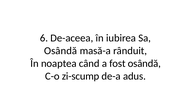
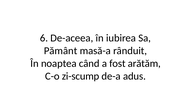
Osândă at (61, 51): Osândă -> Pământ
fost osândă: osândă -> arătăm
